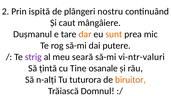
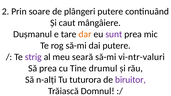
ispită: ispită -> soare
plângeri nostru: nostru -> putere
sunt colour: orange -> purple
Să țintă: țintă -> prea
osanale: osanale -> drumul
biruitor colour: orange -> purple
